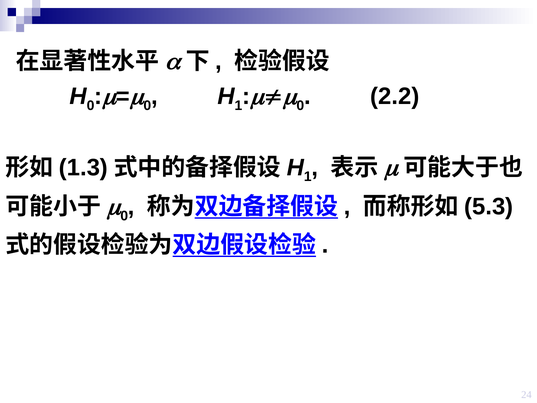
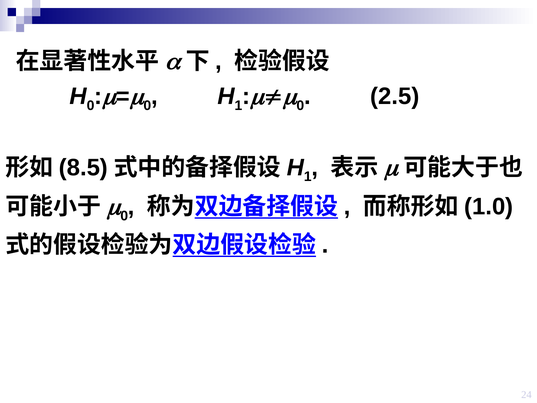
2.2: 2.2 -> 2.5
1.3: 1.3 -> 8.5
5.3: 5.3 -> 1.0
